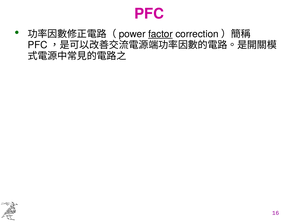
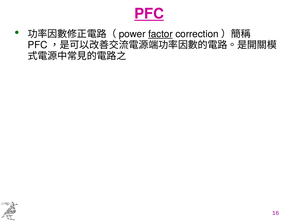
PFC underline: none -> present
